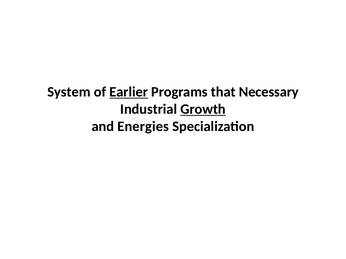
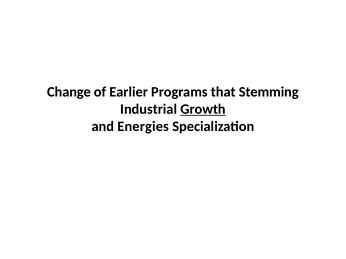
System: System -> Change
Earlier underline: present -> none
Necessary: Necessary -> Stemming
